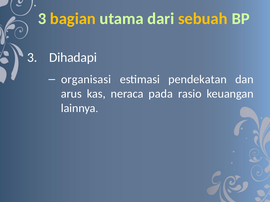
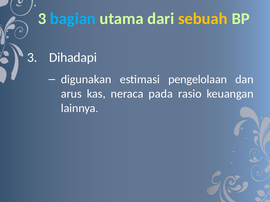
bagian colour: yellow -> light blue
organisasi: organisasi -> digunakan
pendekatan: pendekatan -> pengelolaan
